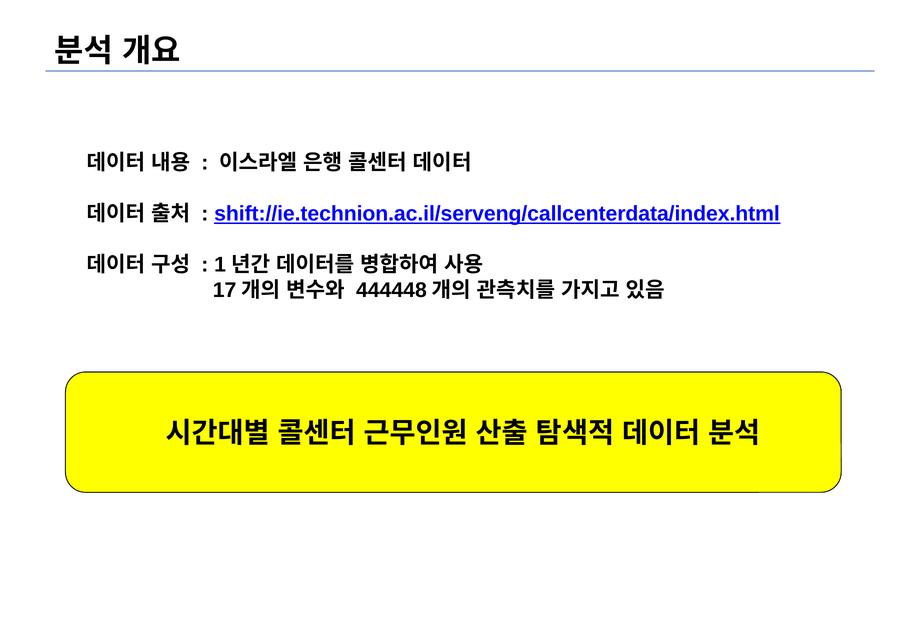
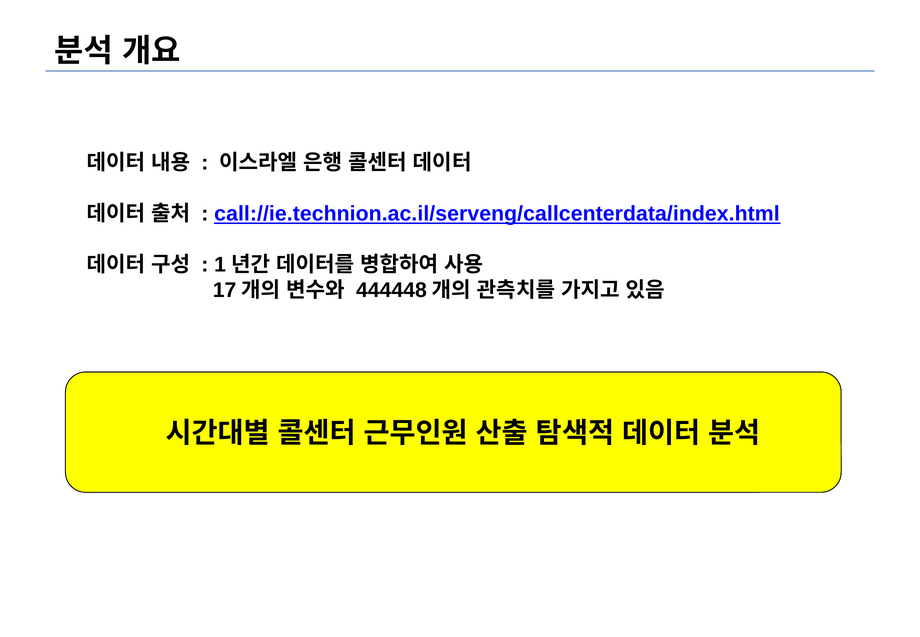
shift://ie.technion.ac.il/serveng/callcenterdata/index.html: shift://ie.technion.ac.il/serveng/callcenterdata/index.html -> call://ie.technion.ac.il/serveng/callcenterdata/index.html
